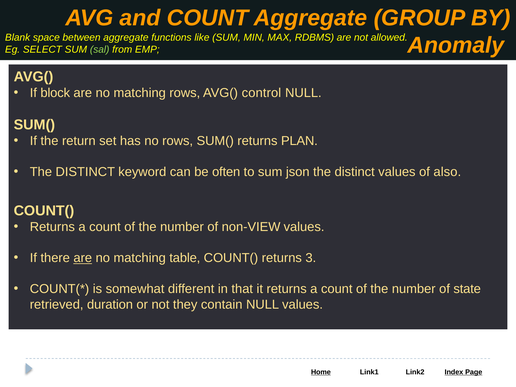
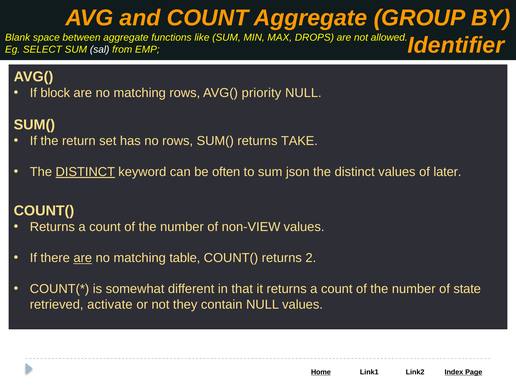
RDBMS: RDBMS -> DROPS
Anomaly: Anomaly -> Identifier
sal colour: light green -> white
control: control -> priority
PLAN: PLAN -> TAKE
DISTINCT at (85, 172) underline: none -> present
also: also -> later
3: 3 -> 2
duration: duration -> activate
